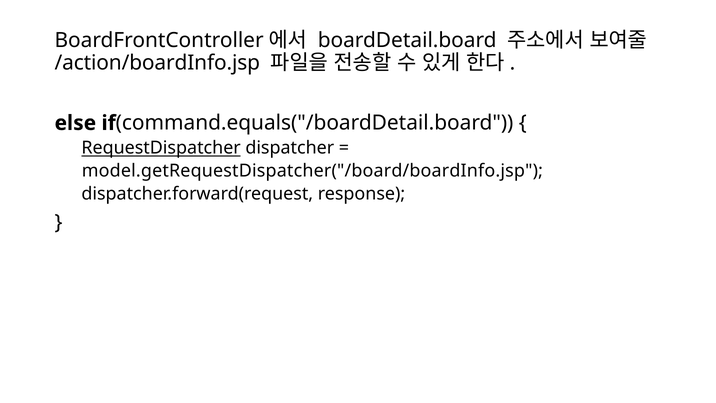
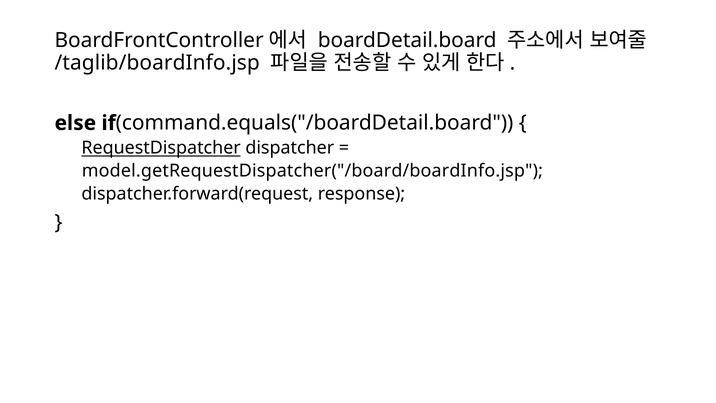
/action/boardInfo.jsp: /action/boardInfo.jsp -> /taglib/boardInfo.jsp
